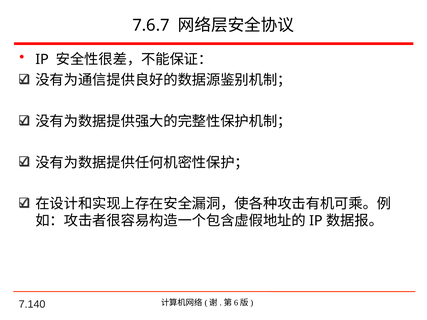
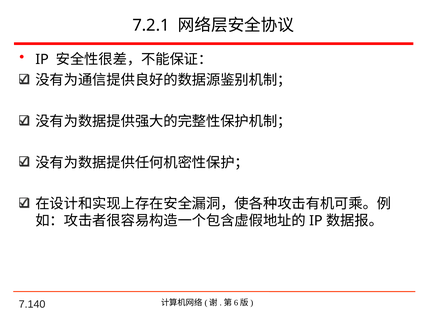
7.6.7: 7.6.7 -> 7.2.1
